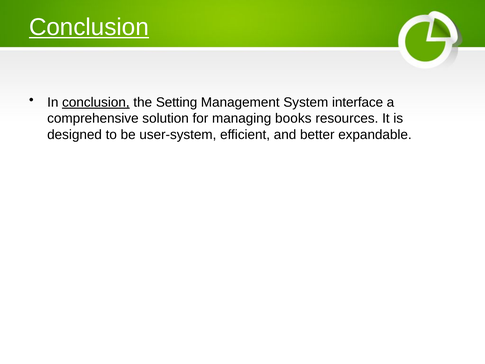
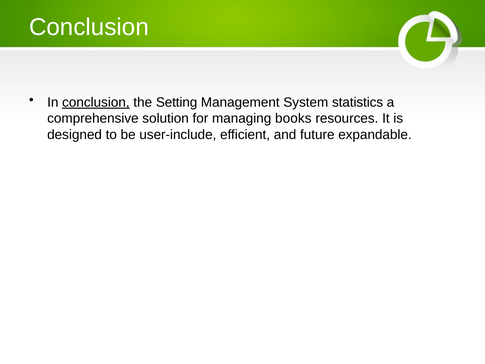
Conclusion at (89, 27) underline: present -> none
interface: interface -> statistics
user-system: user-system -> user-include
better: better -> future
